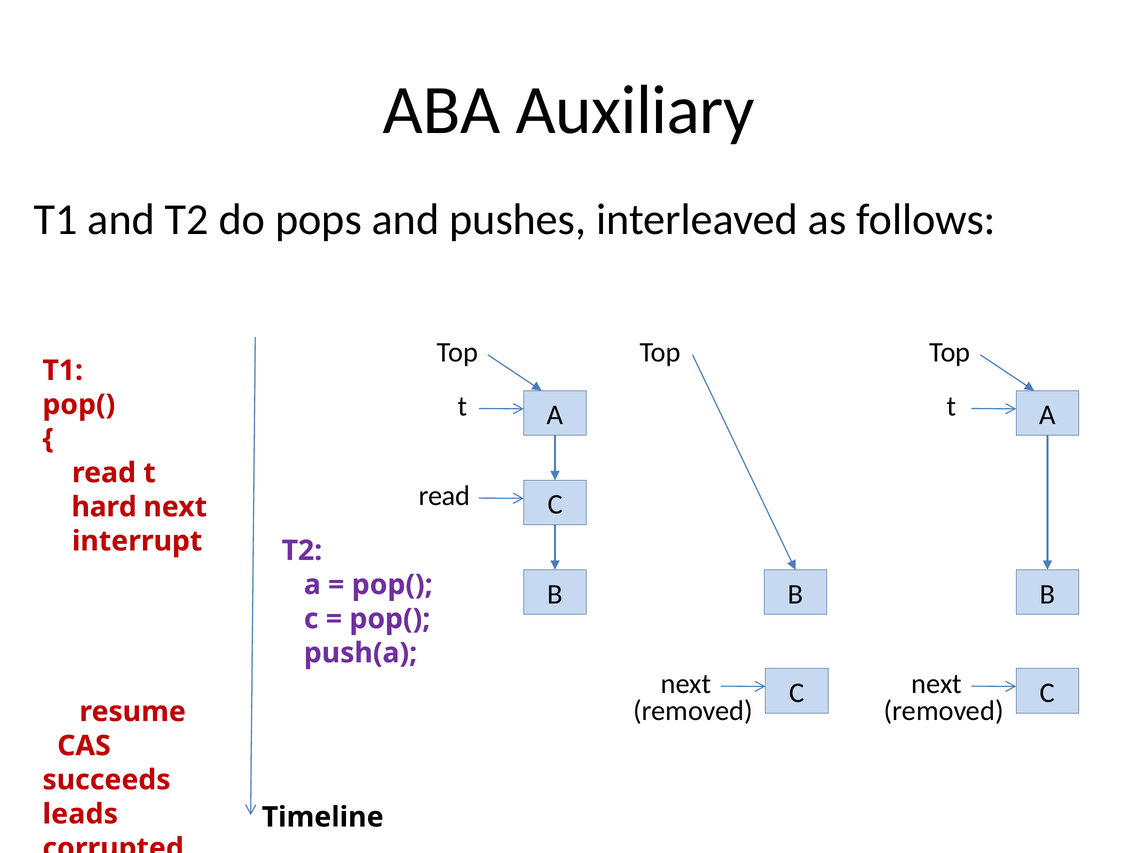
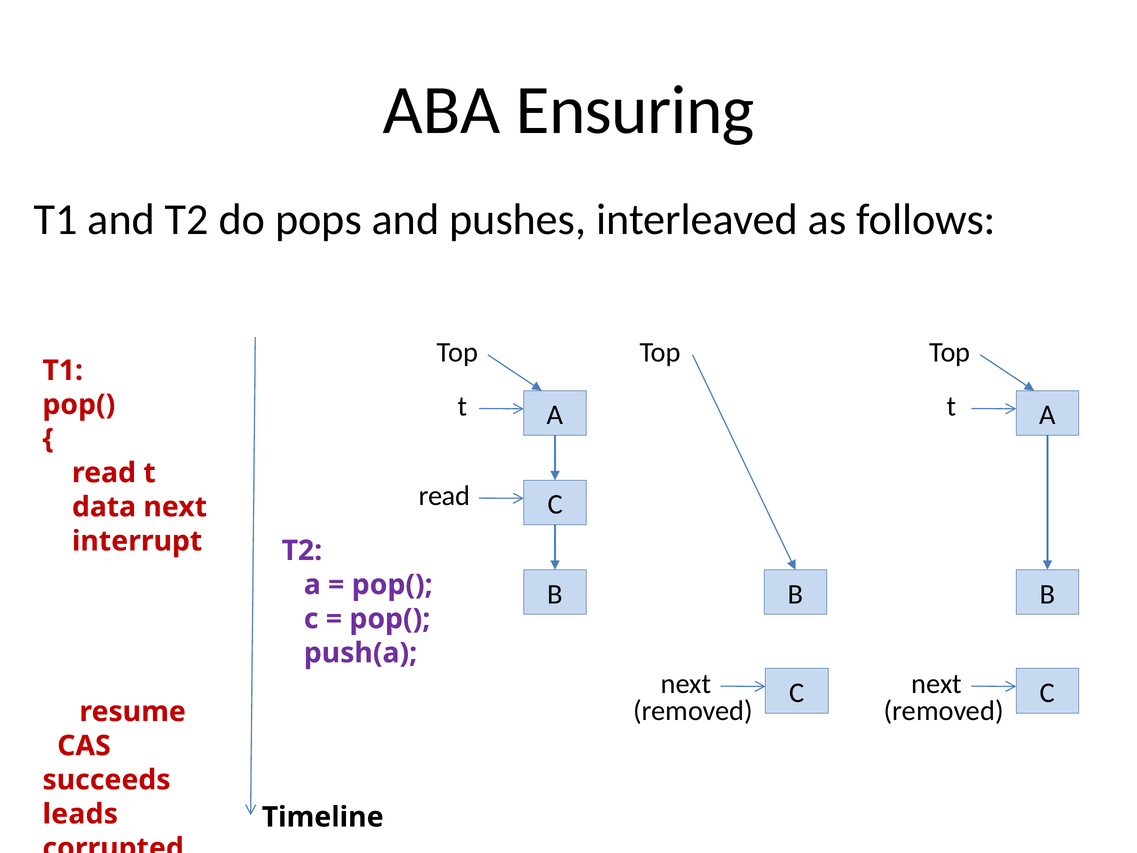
Auxiliary: Auxiliary -> Ensuring
hard: hard -> data
